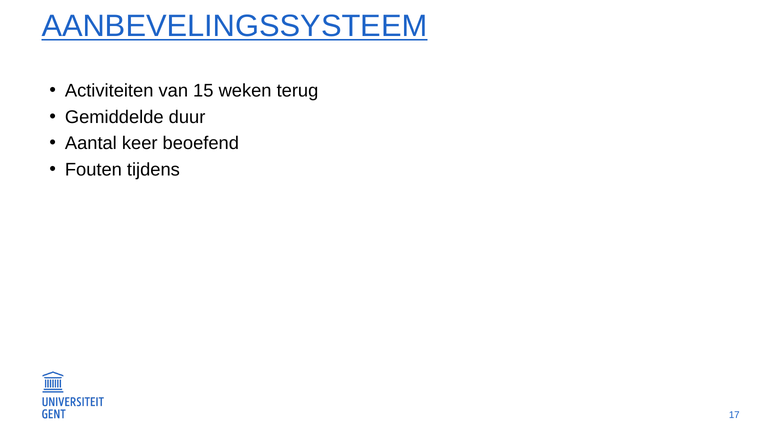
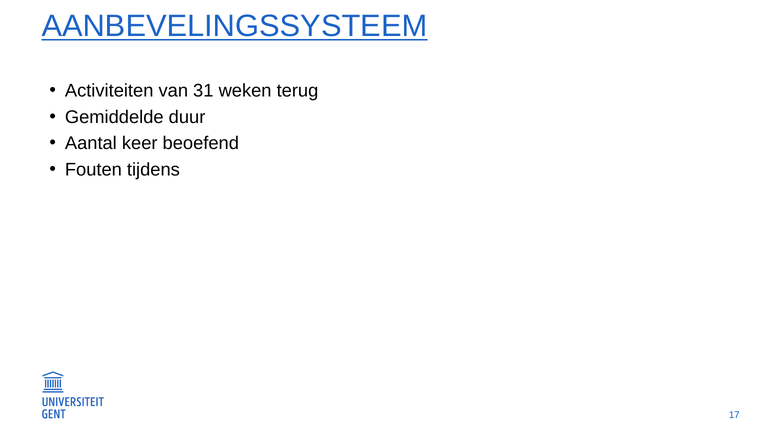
15: 15 -> 31
